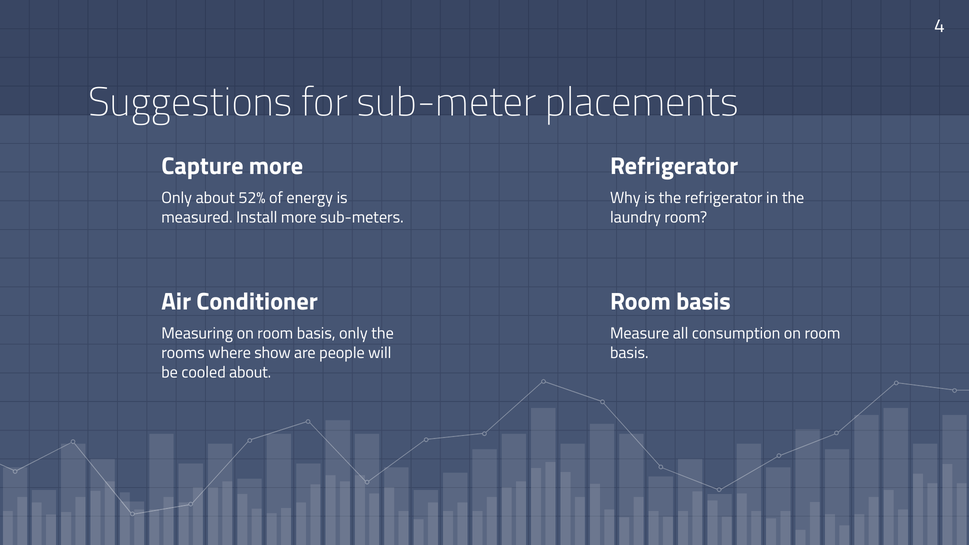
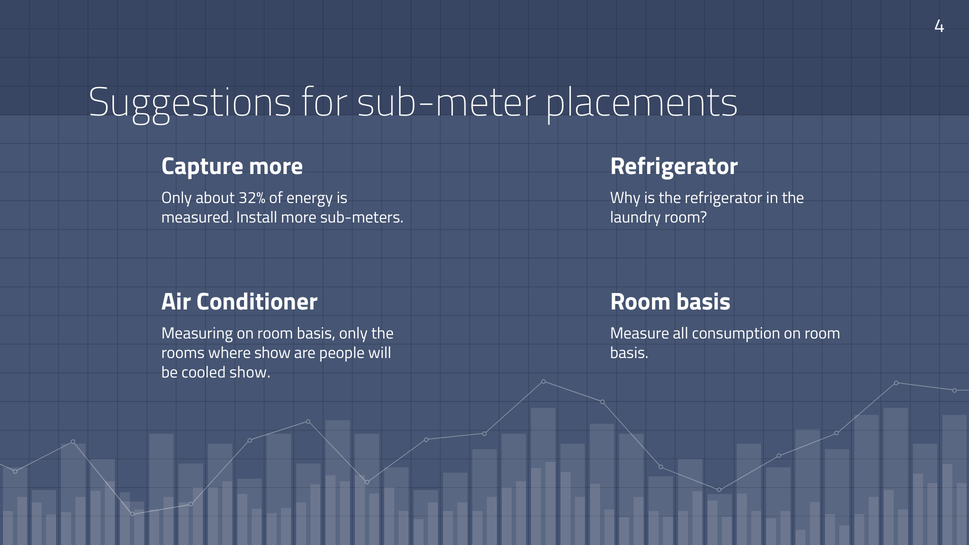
52%: 52% -> 32%
cooled about: about -> show
